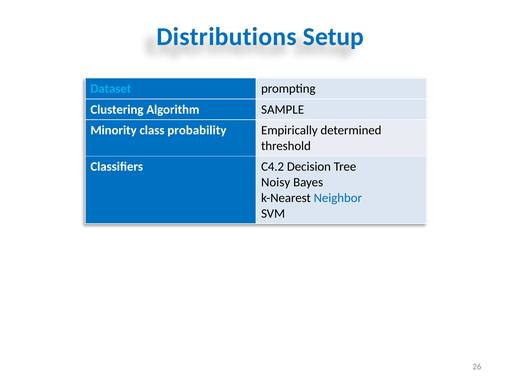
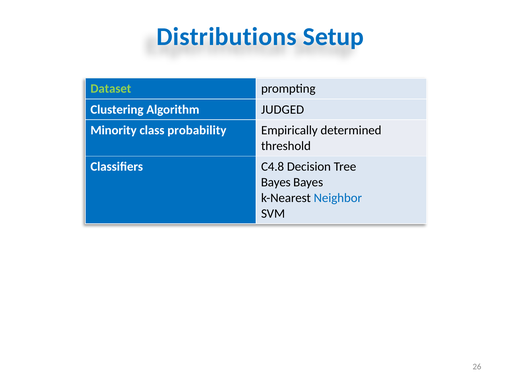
Dataset colour: light blue -> light green
SAMPLE: SAMPLE -> JUDGED
C4.2: C4.2 -> C4.8
Noisy at (276, 182): Noisy -> Bayes
